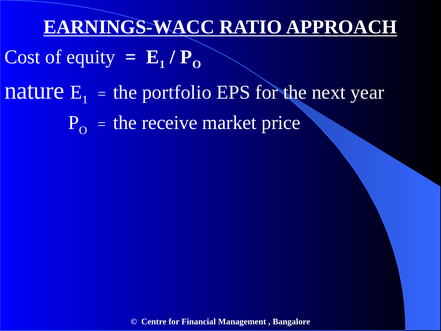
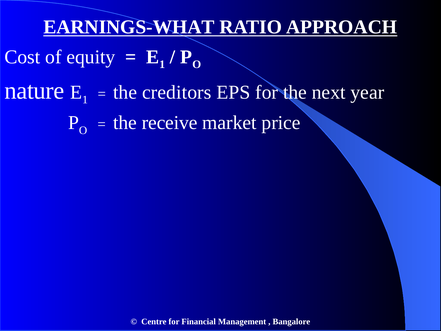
EARNINGS-WACC: EARNINGS-WACC -> EARNINGS-WHAT
portfolio: portfolio -> creditors
